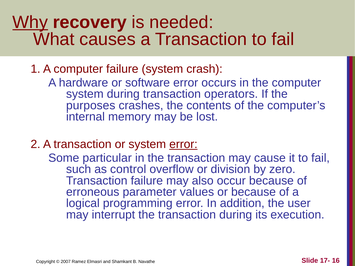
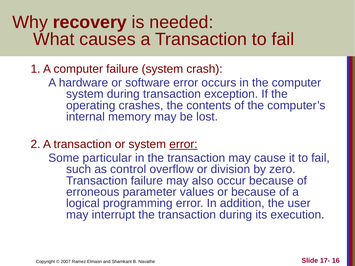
Why underline: present -> none
operators: operators -> exception
purposes: purposes -> operating
